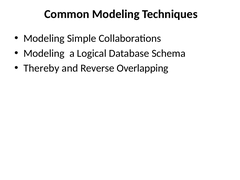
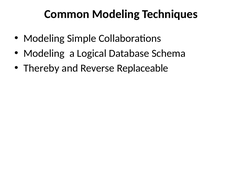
Overlapping: Overlapping -> Replaceable
